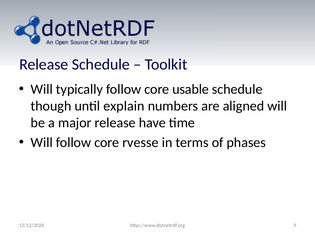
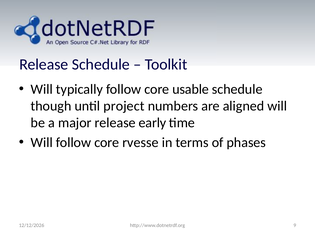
explain: explain -> project
have: have -> early
